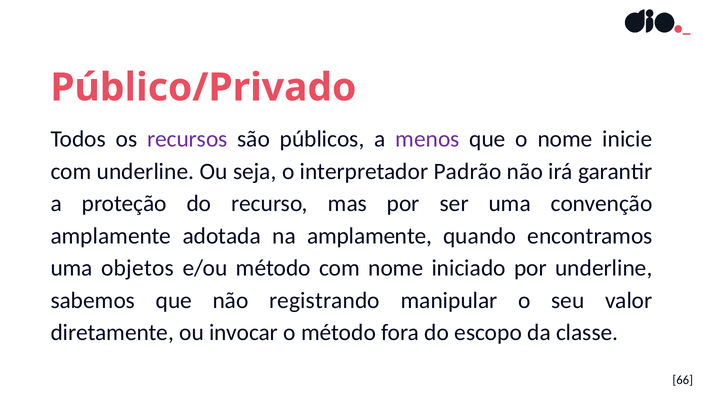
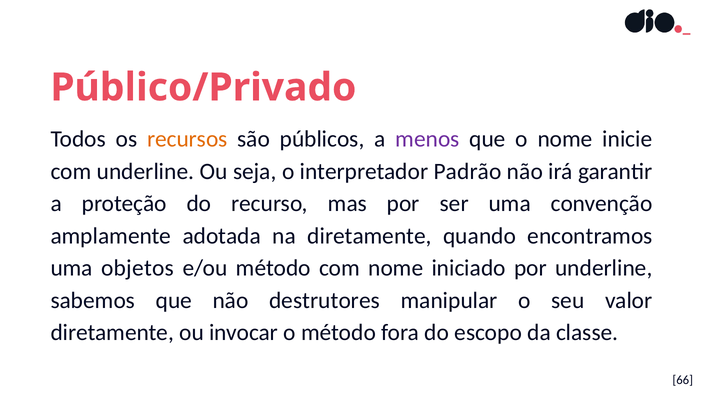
recursos colour: purple -> orange
na amplamente: amplamente -> diretamente
registrando: registrando -> destrutores
